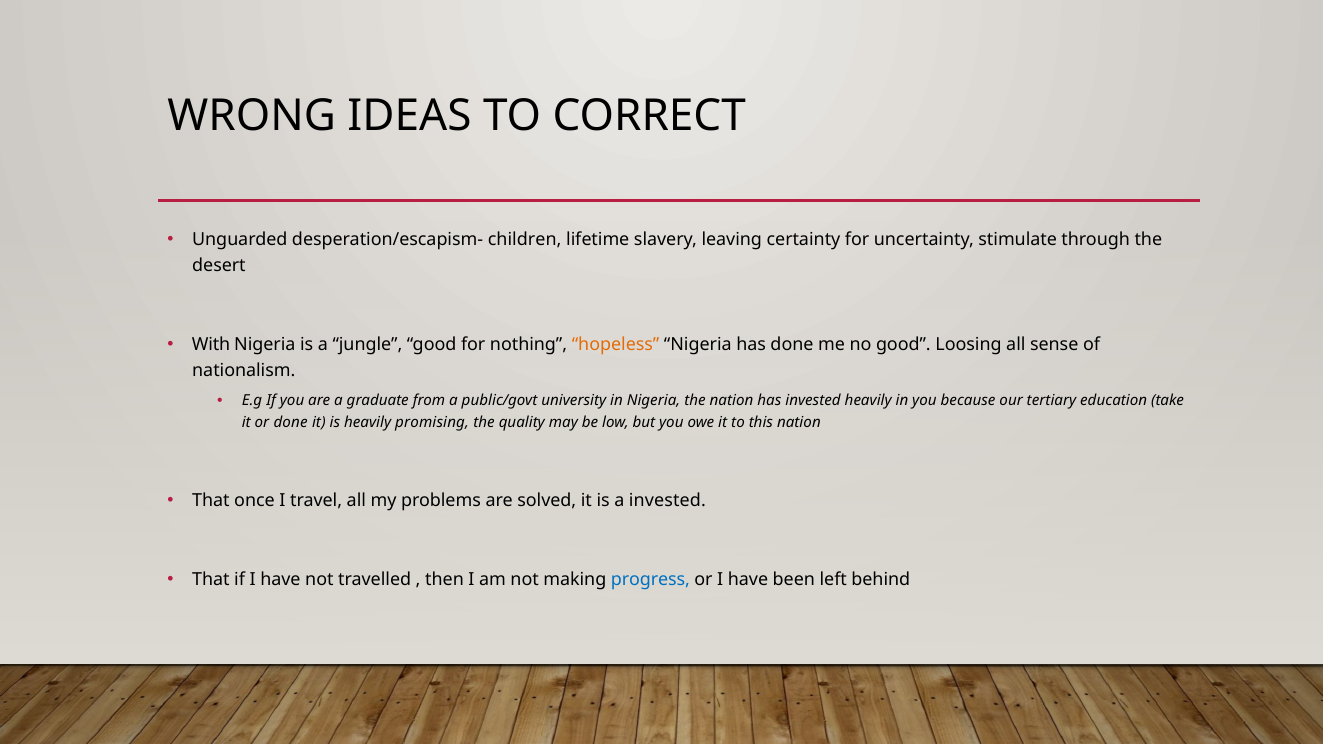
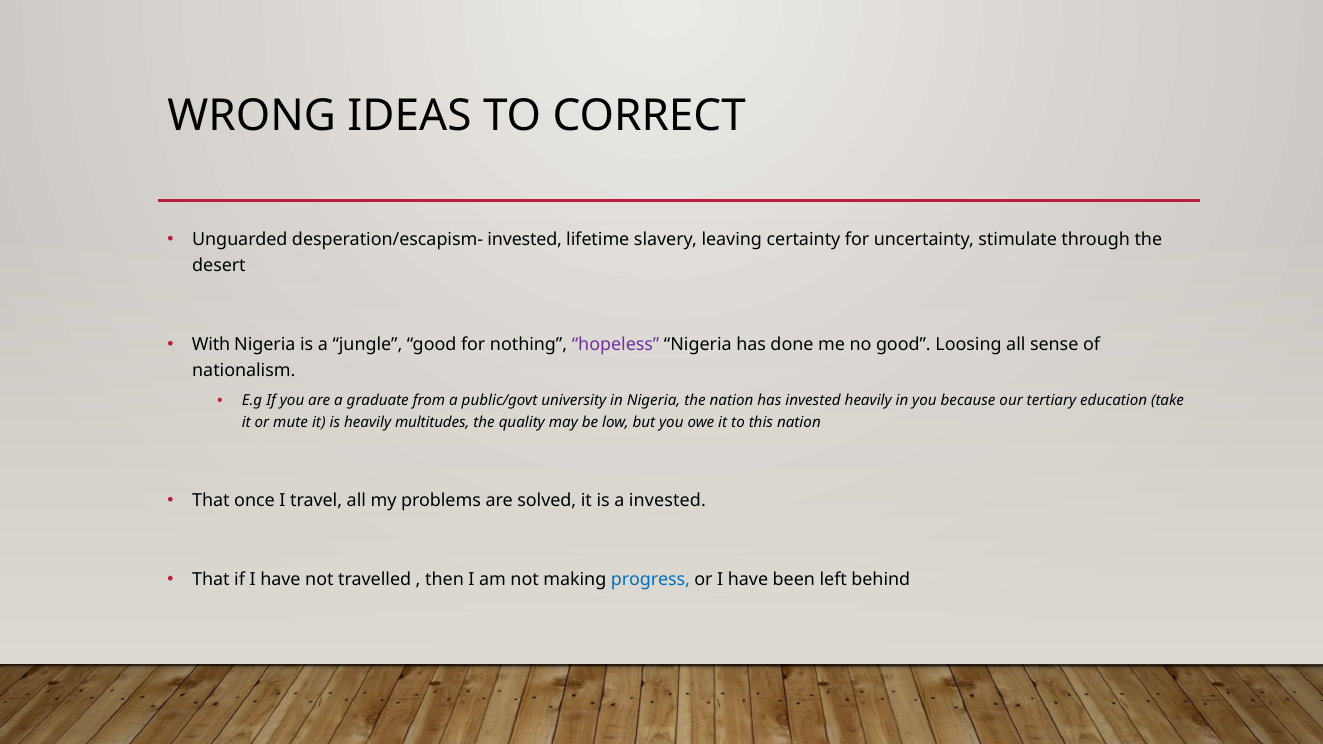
desperation/escapism- children: children -> invested
hopeless colour: orange -> purple
or done: done -> mute
promising: promising -> multitudes
